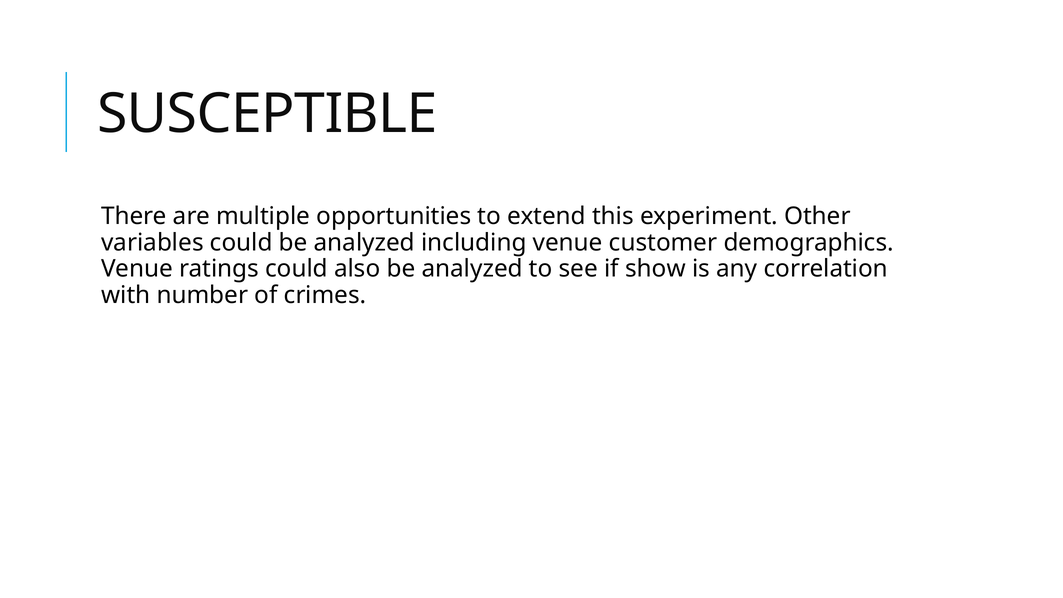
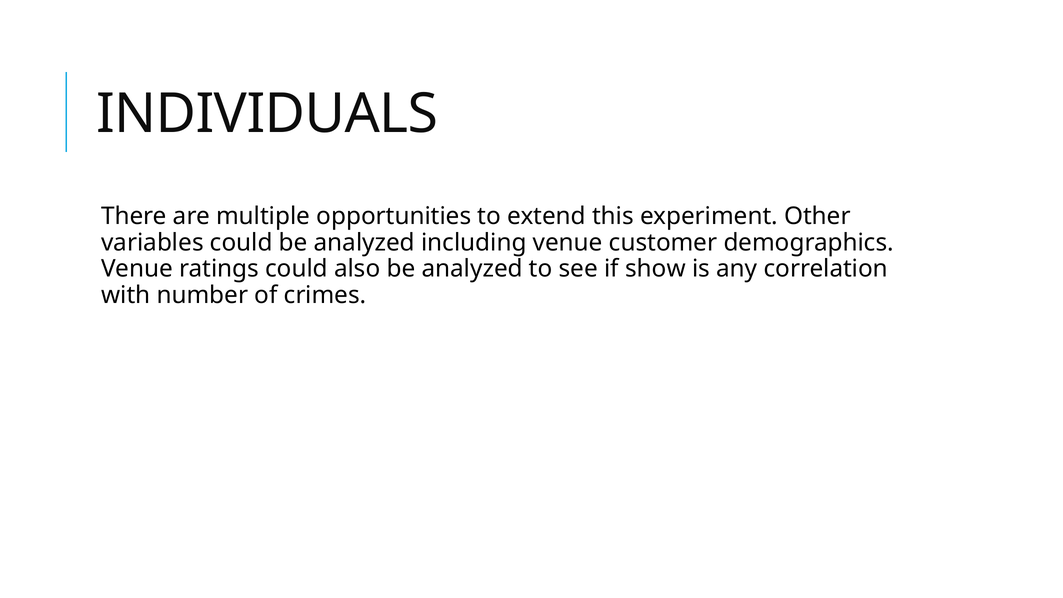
SUSCEPTIBLE: SUSCEPTIBLE -> INDIVIDUALS
